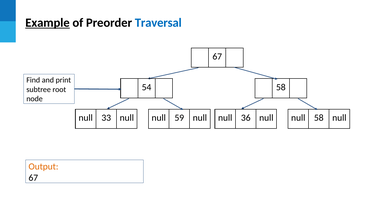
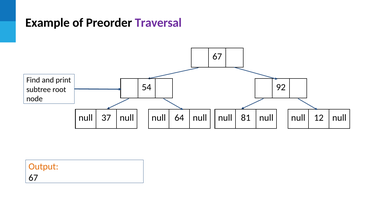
Example underline: present -> none
Traversal colour: blue -> purple
54 58: 58 -> 92
33: 33 -> 37
59: 59 -> 64
36: 36 -> 81
null 58: 58 -> 12
